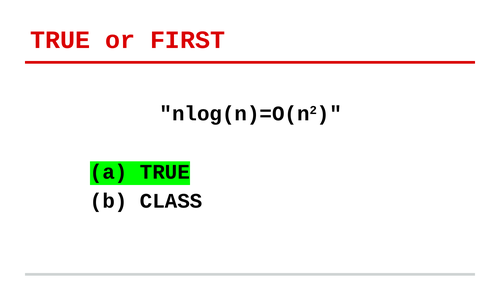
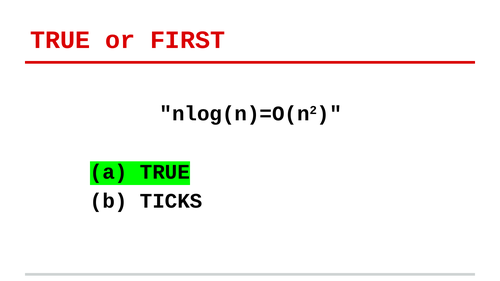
CLASS: CLASS -> TICKS
